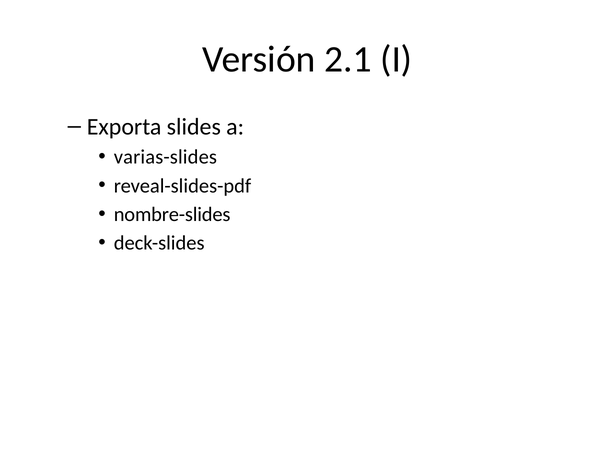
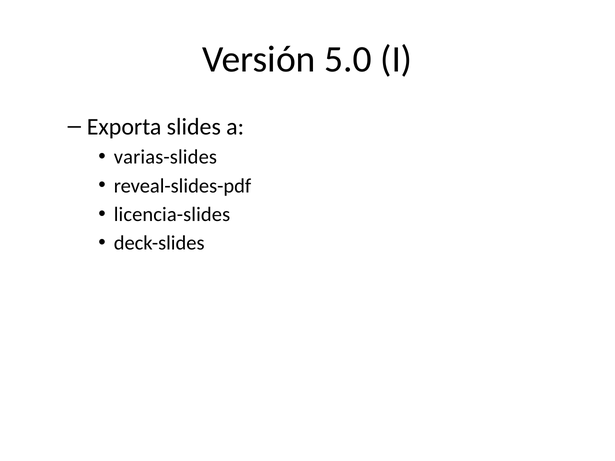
2.1: 2.1 -> 5.0
nombre-slides: nombre-slides -> licencia-slides
